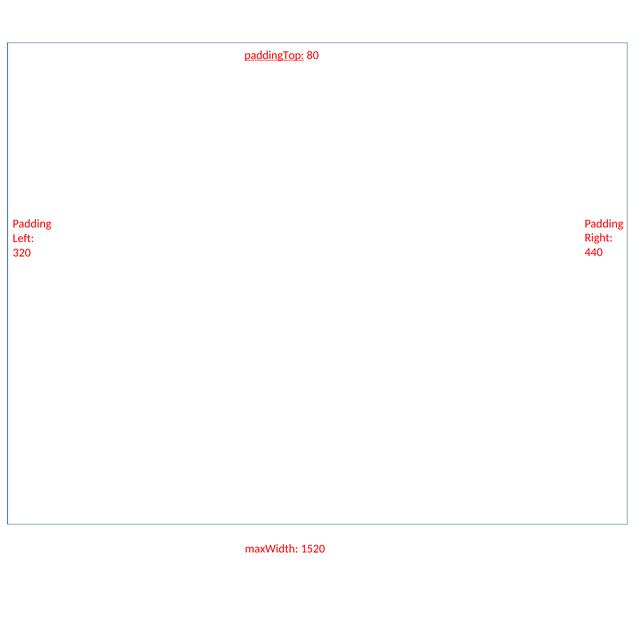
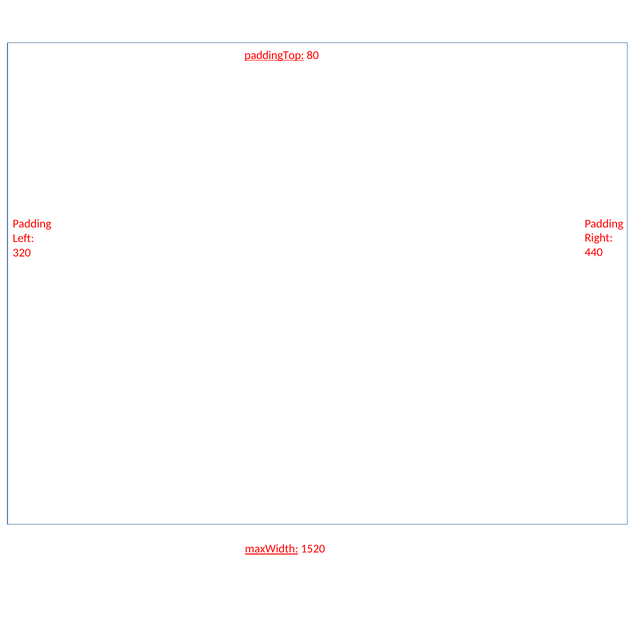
maxWidth underline: none -> present
